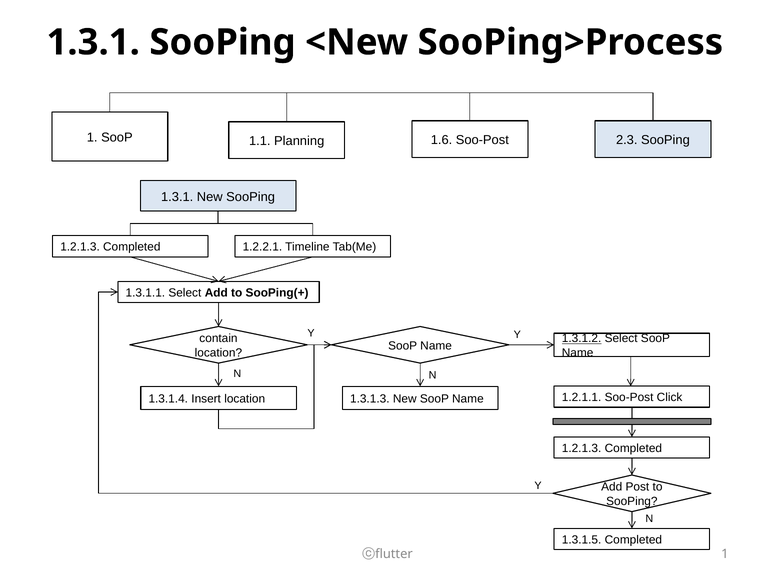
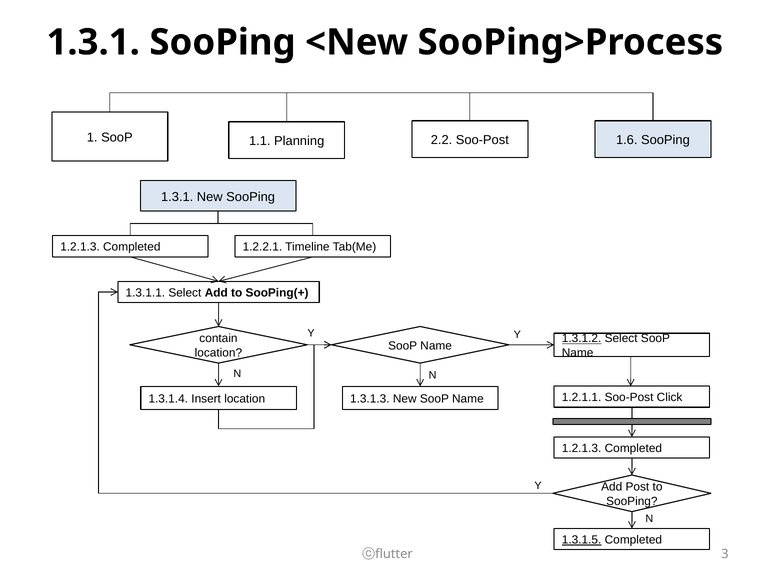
1.6: 1.6 -> 2.2
2.3: 2.3 -> 1.6
1.3.1.5 underline: none -> present
1 at (725, 554): 1 -> 3
